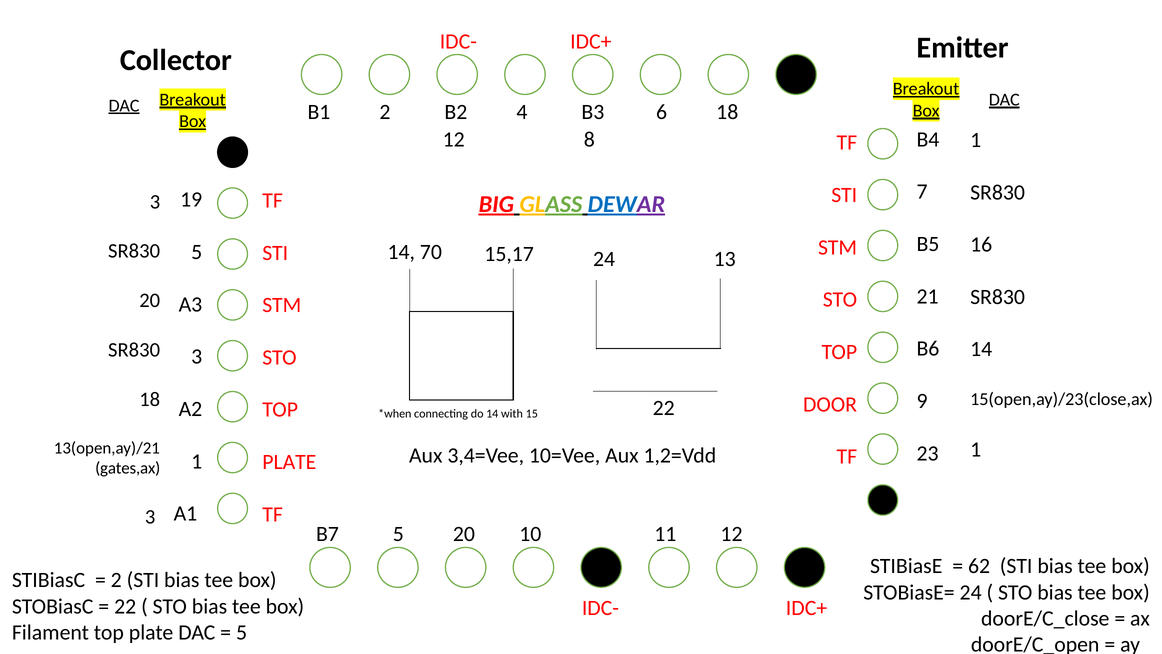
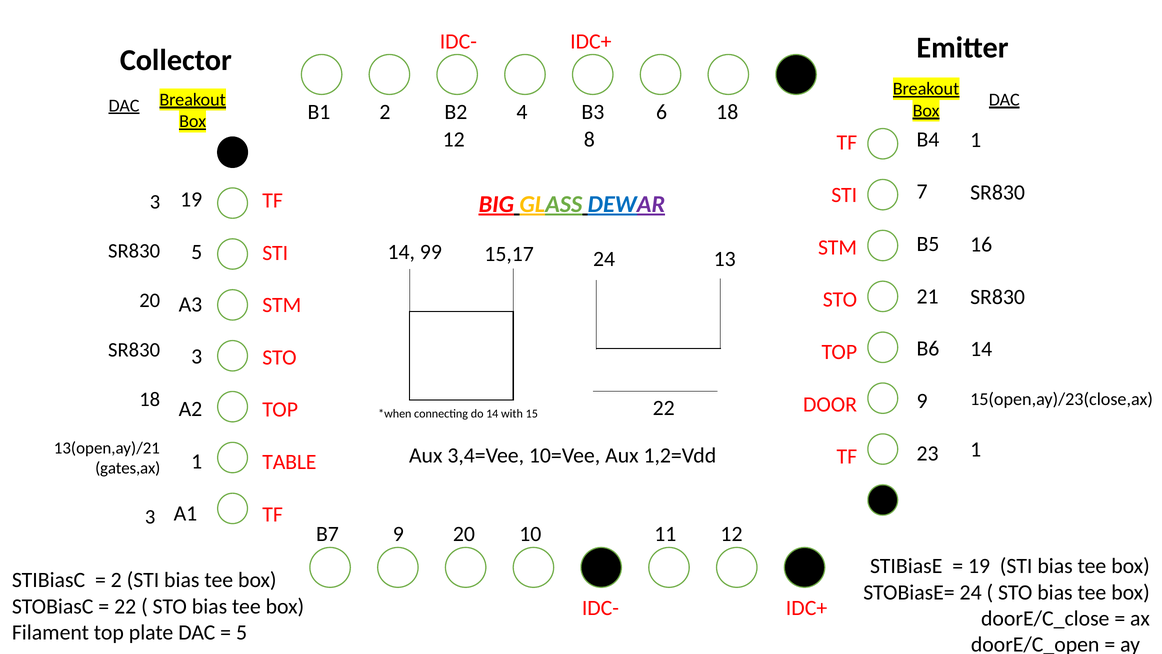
70: 70 -> 99
PLATE at (289, 462): PLATE -> TABLE
B7 5: 5 -> 9
62 at (979, 566): 62 -> 19
